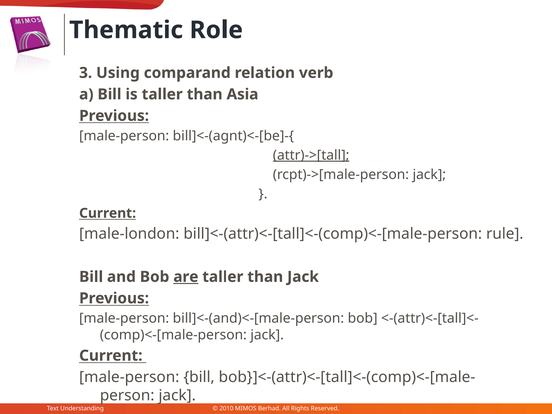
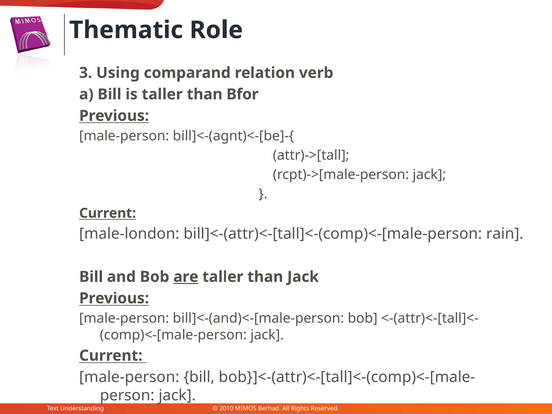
Asia: Asia -> Bfor
attr)->[tall underline: present -> none
rule: rule -> rain
